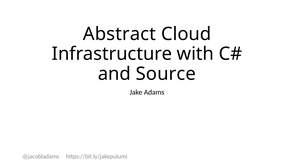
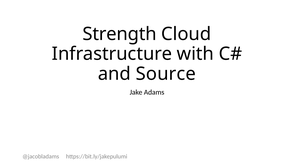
Abstract: Abstract -> Strength
